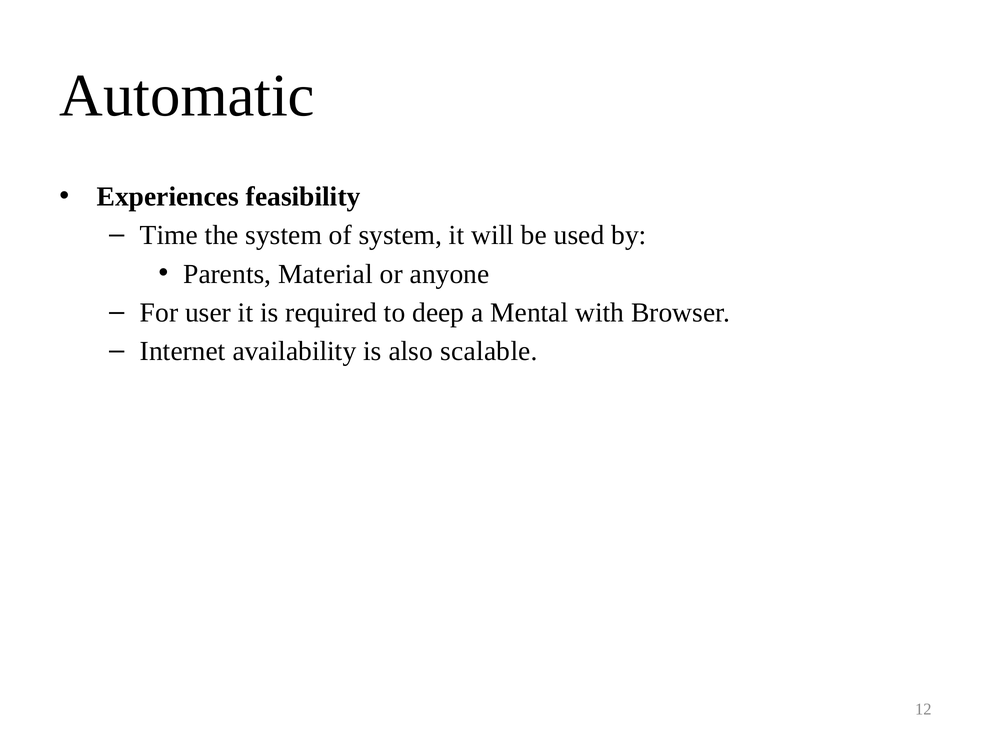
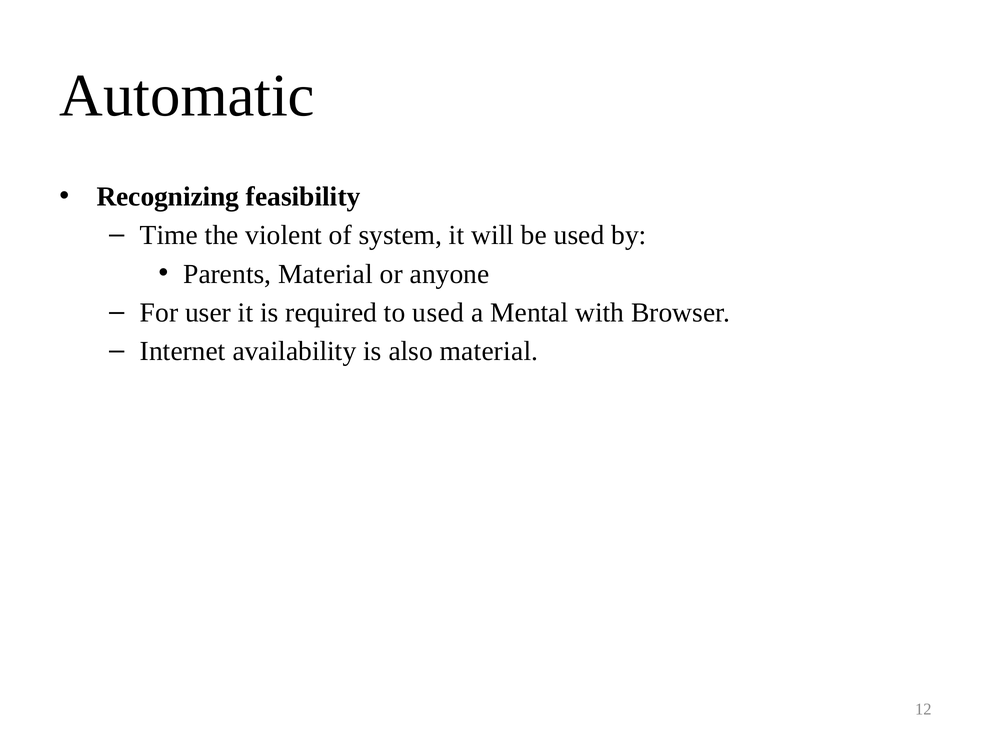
Experiences: Experiences -> Recognizing
the system: system -> violent
to deep: deep -> used
also scalable: scalable -> material
